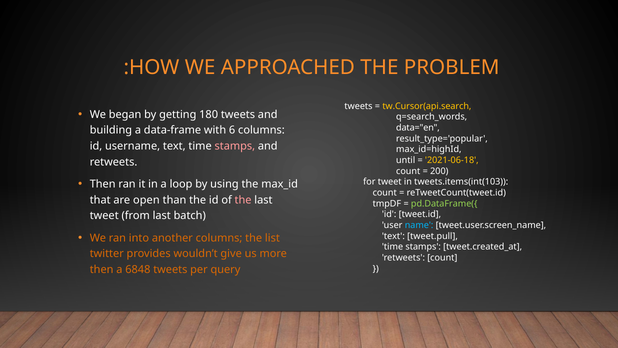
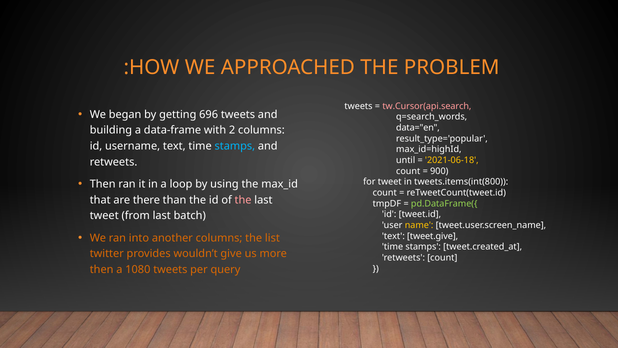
tw.Cursor(api.search colour: yellow -> pink
180: 180 -> 696
6: 6 -> 2
stamps at (235, 146) colour: pink -> light blue
200: 200 -> 900
tweets.items(int(103: tweets.items(int(103 -> tweets.items(int(800
open: open -> there
name colour: light blue -> yellow
tweet.pull: tweet.pull -> tweet.give
6848: 6848 -> 1080
